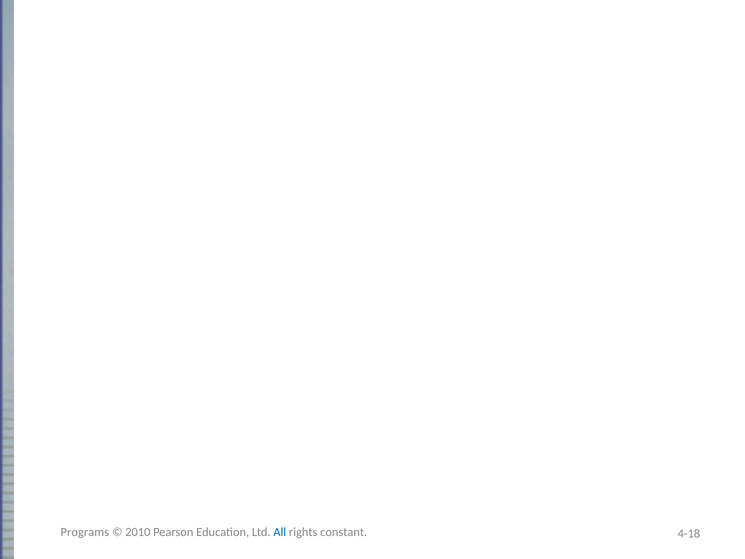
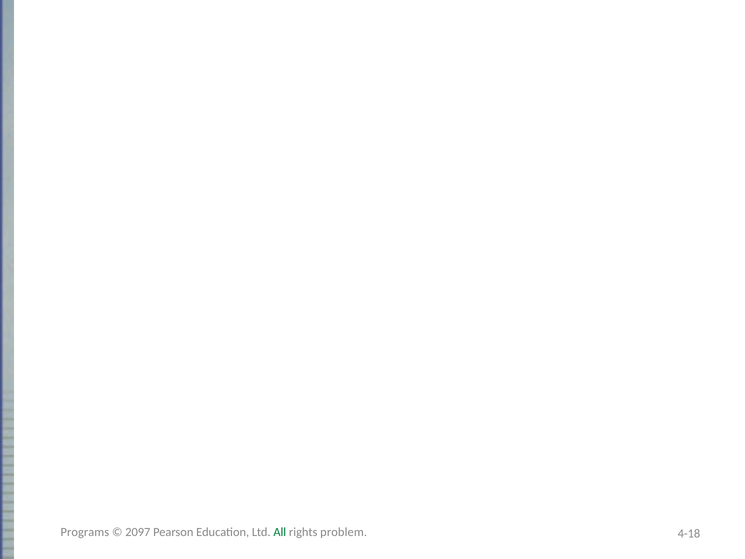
2010: 2010 -> 2097
All colour: blue -> green
constant: constant -> problem
